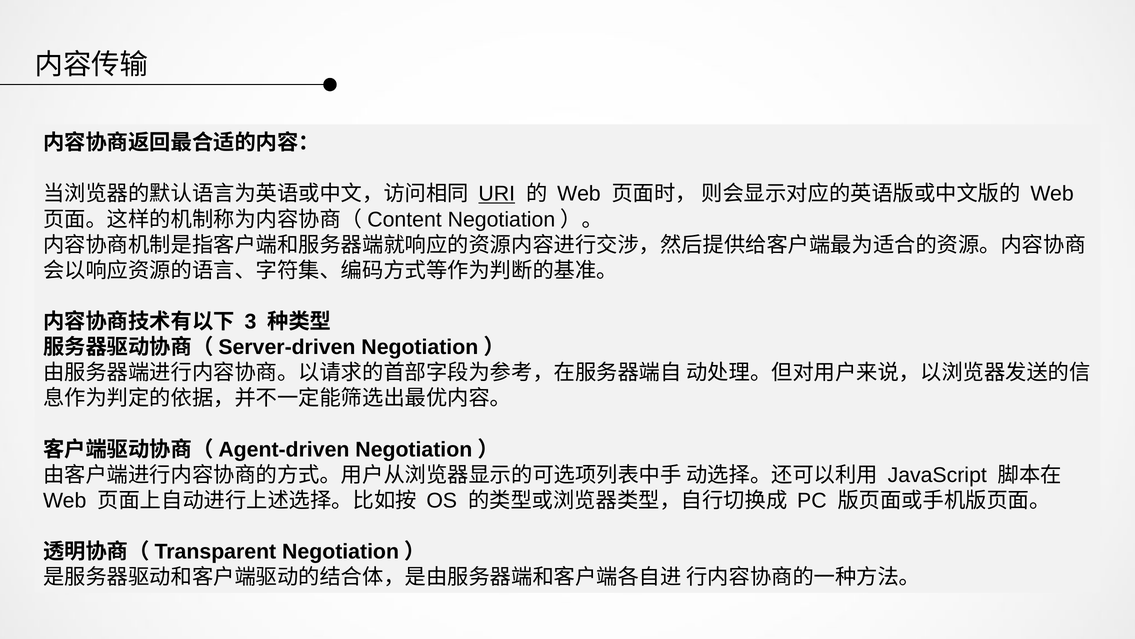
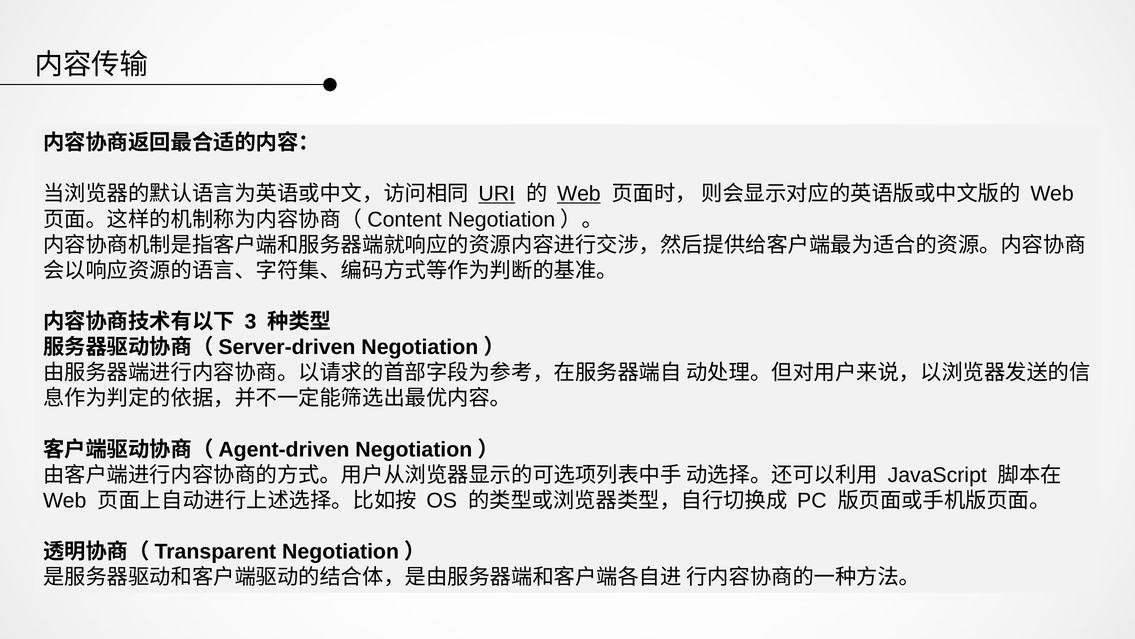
Web at (579, 194) underline: none -> present
